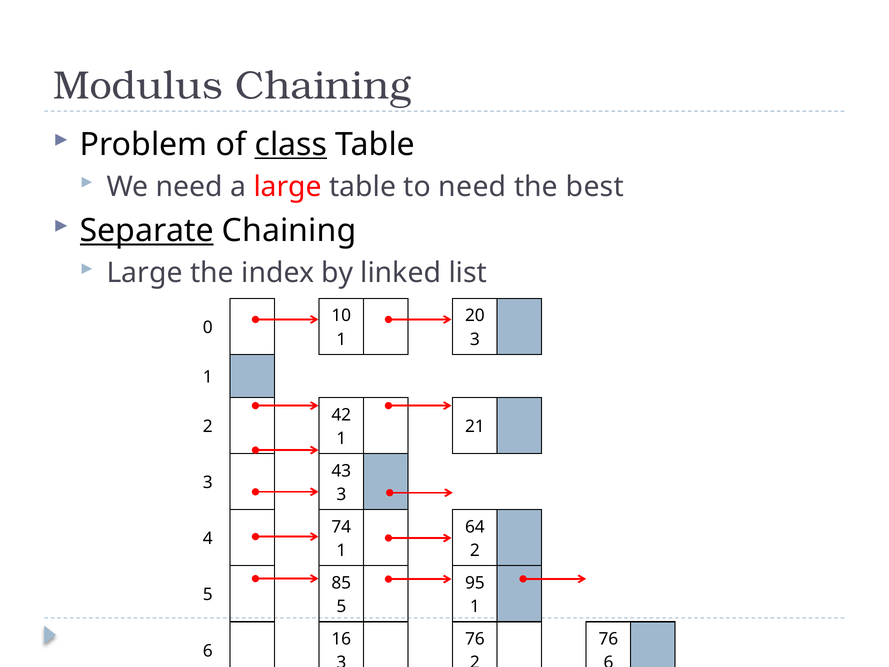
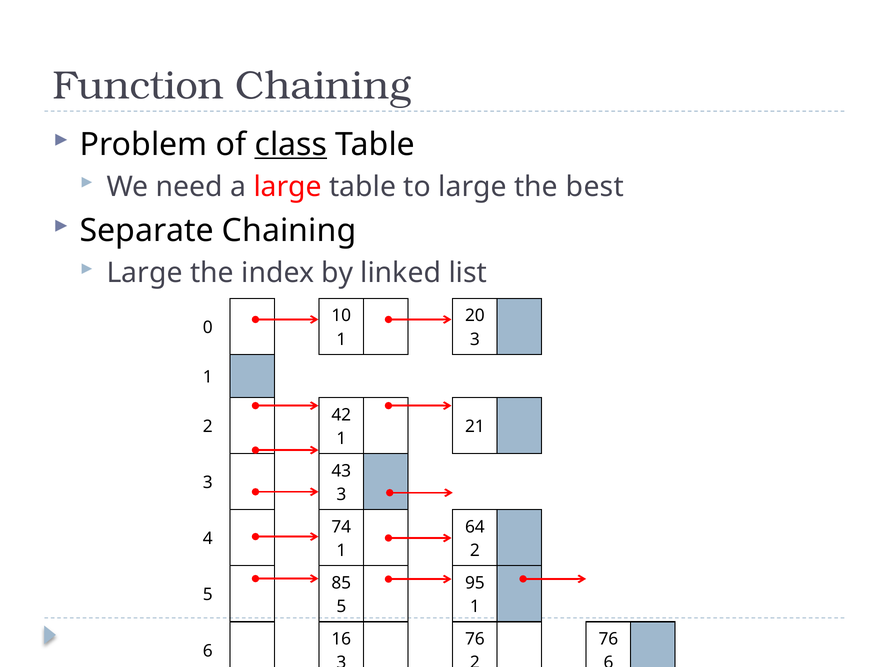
Modulus: Modulus -> Function
to need: need -> large
Separate underline: present -> none
